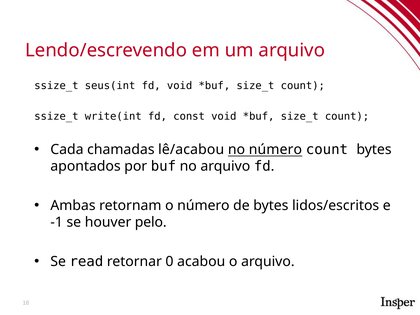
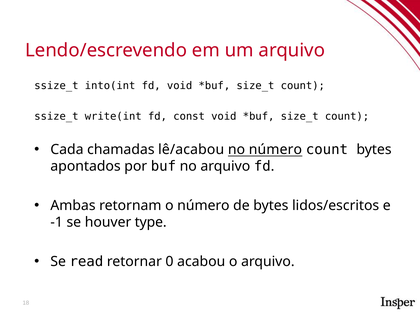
seus(int: seus(int -> into(int
pelo: pelo -> type
